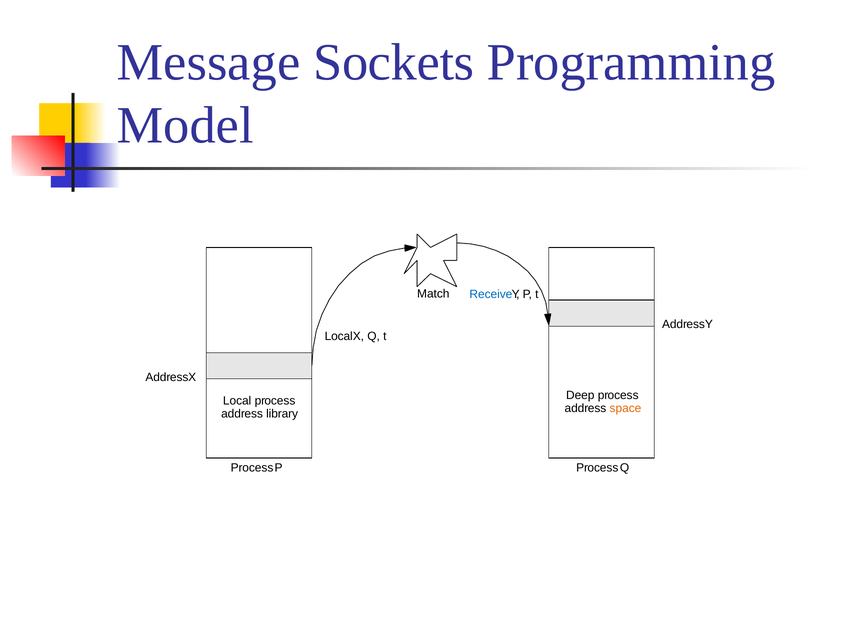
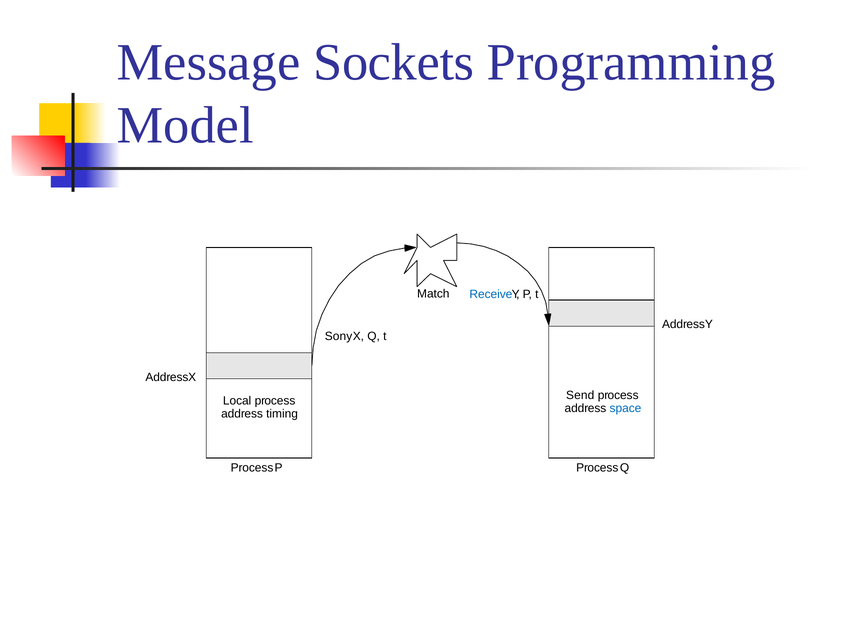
Local at (339, 337): Local -> Sony
Deep: Deep -> Send
space colour: orange -> blue
library: library -> timing
